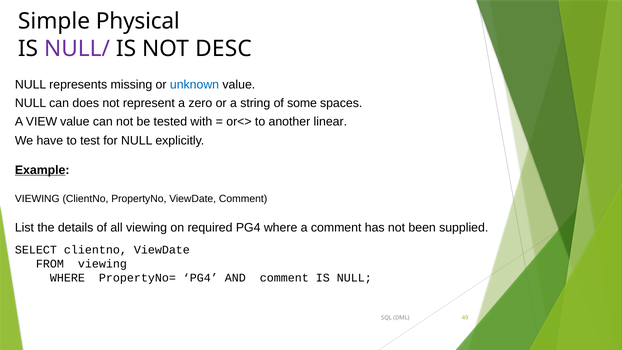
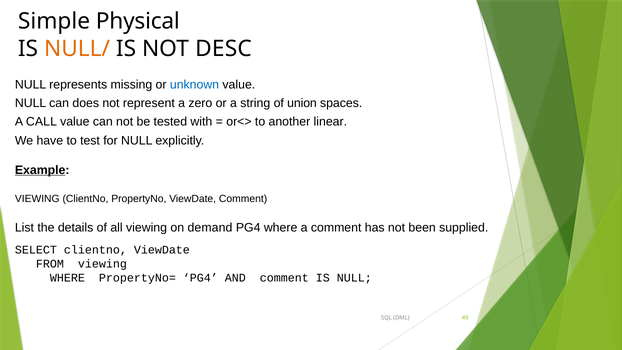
NULL/ colour: purple -> orange
some: some -> union
VIEW: VIEW -> CALL
required: required -> demand
